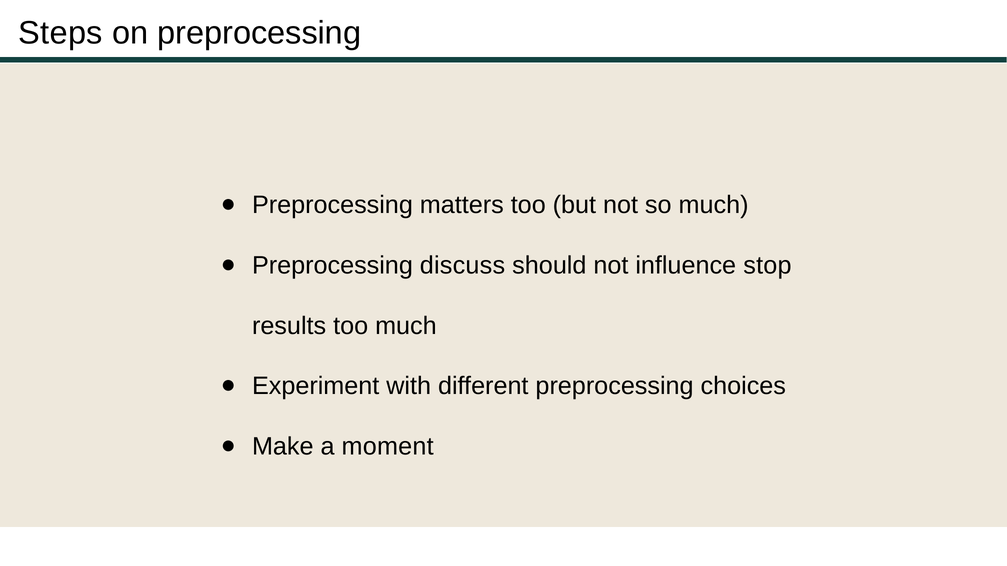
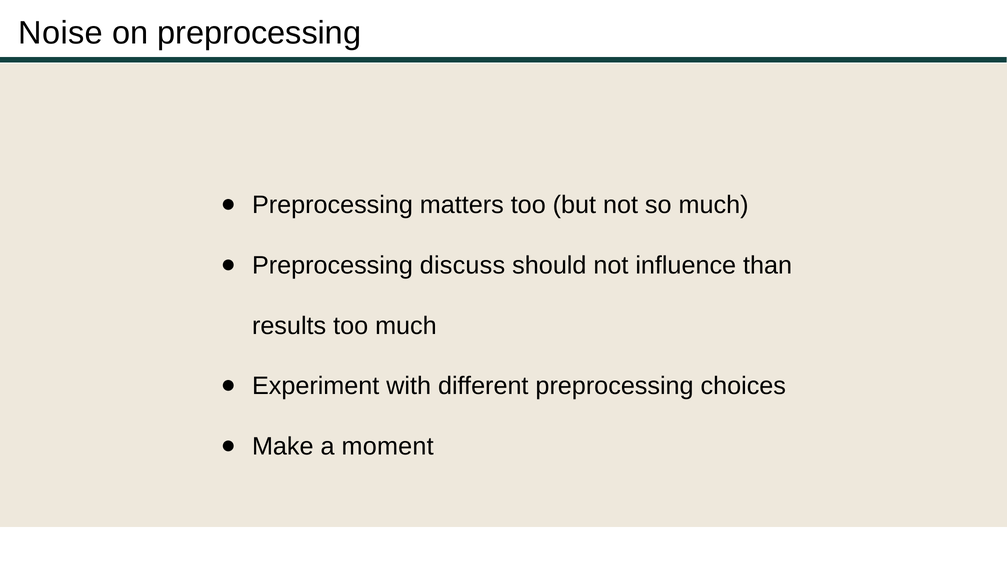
Steps: Steps -> Noise
stop: stop -> than
